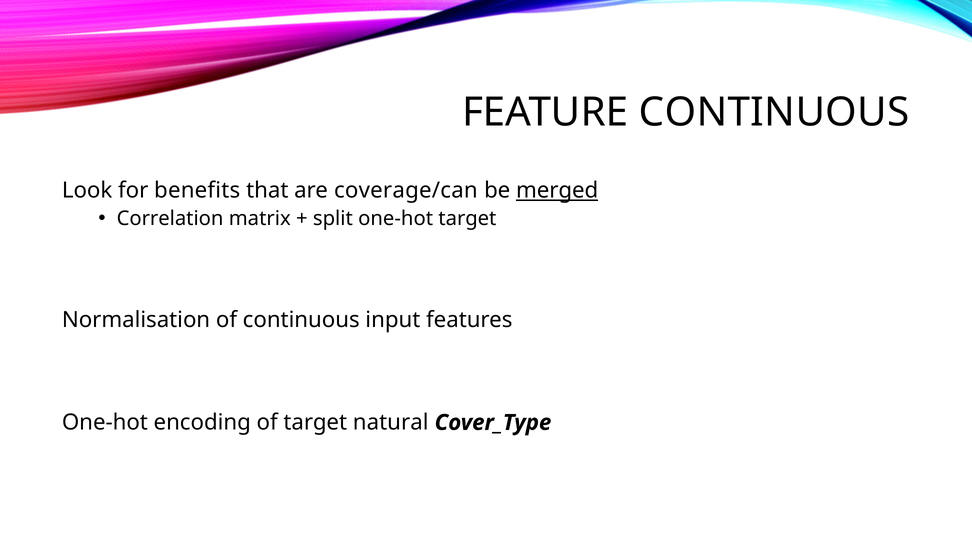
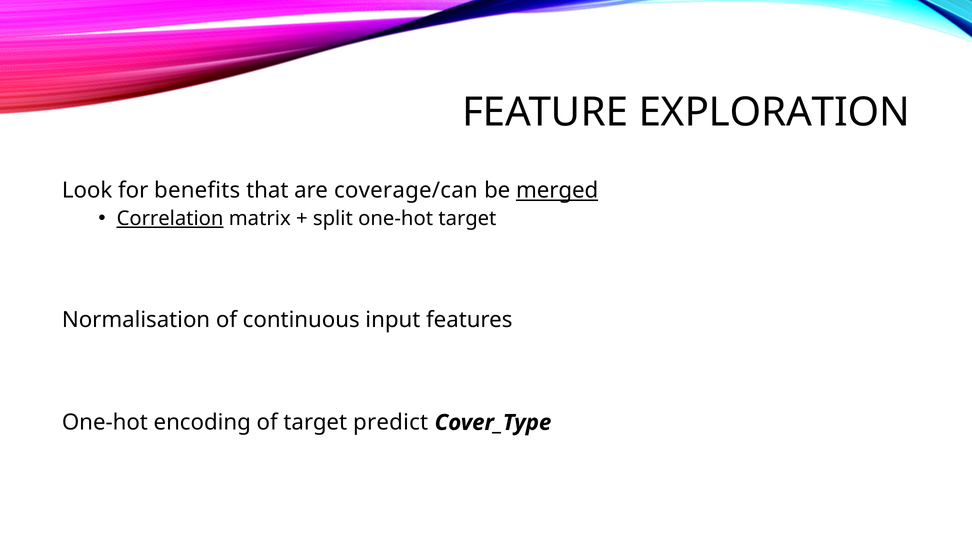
FEATURE CONTINUOUS: CONTINUOUS -> EXPLORATION
Correlation underline: none -> present
natural: natural -> predict
